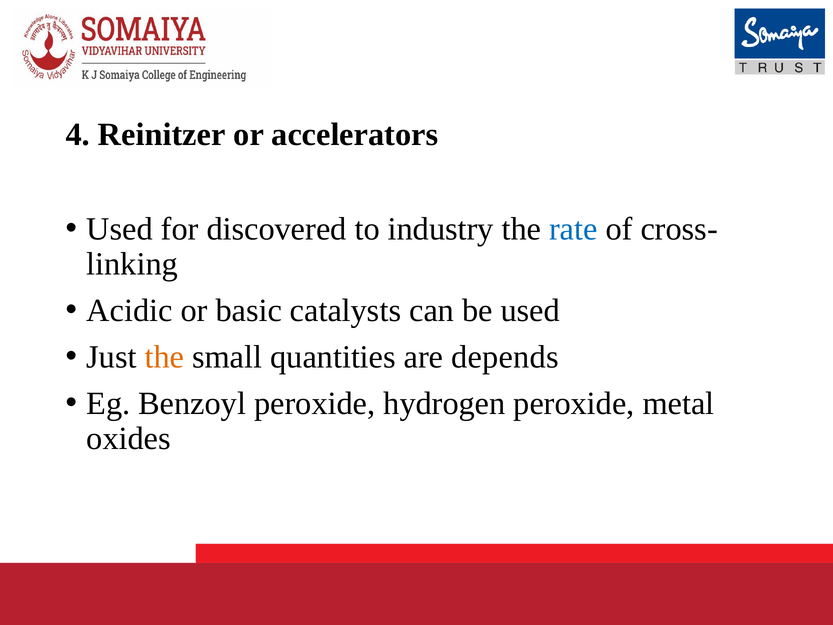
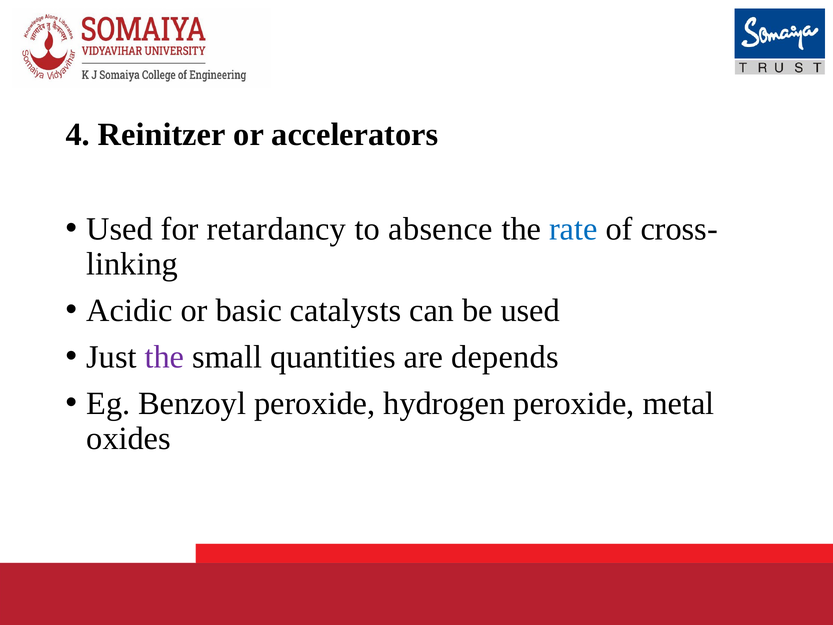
discovered: discovered -> retardancy
industry: industry -> absence
the at (164, 357) colour: orange -> purple
